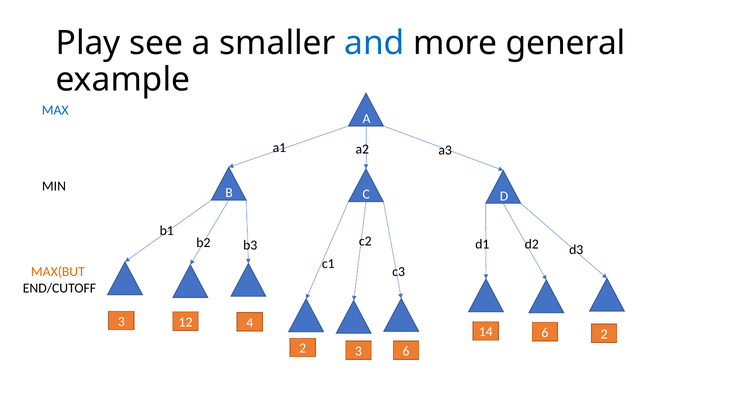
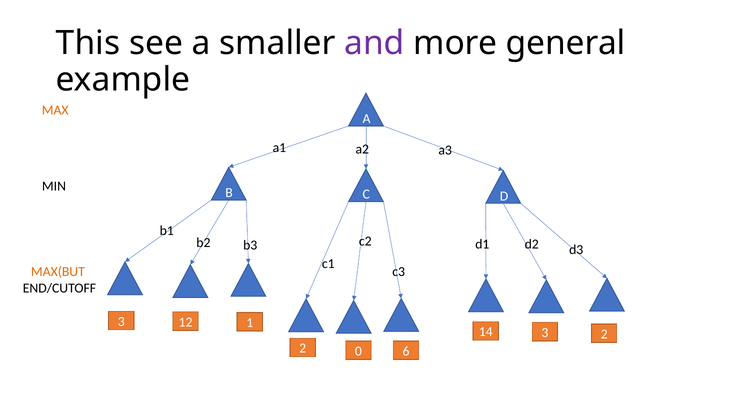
Play: Play -> This
and colour: blue -> purple
MAX colour: blue -> orange
4: 4 -> 1
14 6: 6 -> 3
2 3: 3 -> 0
